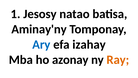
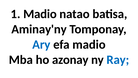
1 Jesosy: Jesosy -> Madio
efa izahay: izahay -> madio
Ray colour: orange -> blue
